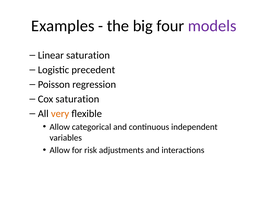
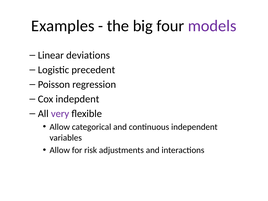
Linear saturation: saturation -> deviations
Cox saturation: saturation -> indepdent
very colour: orange -> purple
